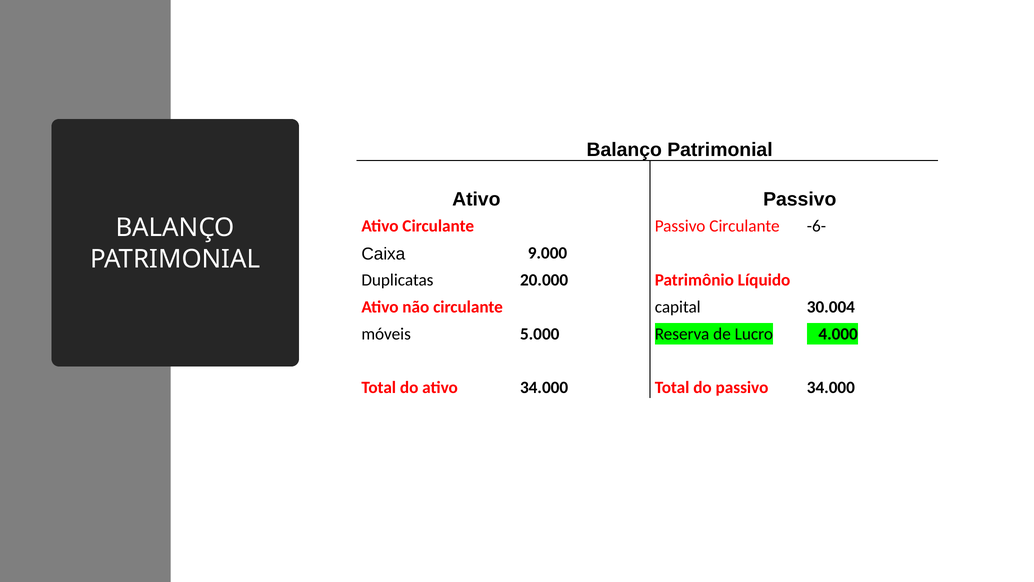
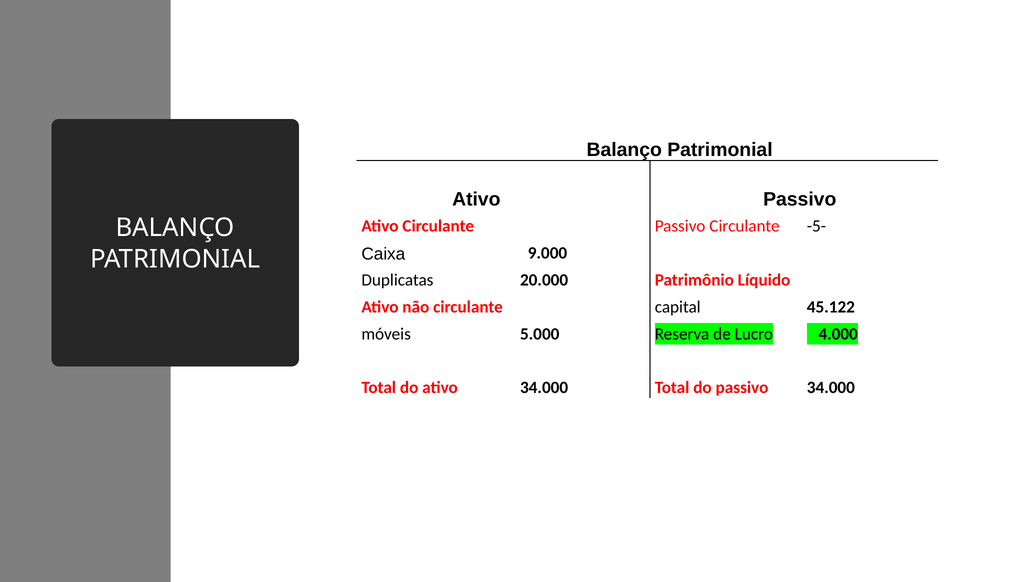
-6-: -6- -> -5-
30.004: 30.004 -> 45.122
